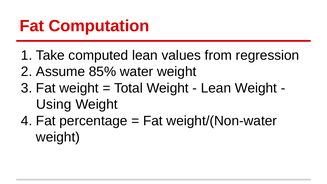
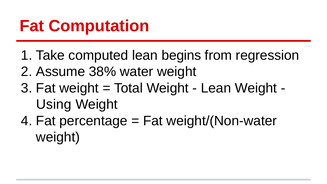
values: values -> begins
85%: 85% -> 38%
